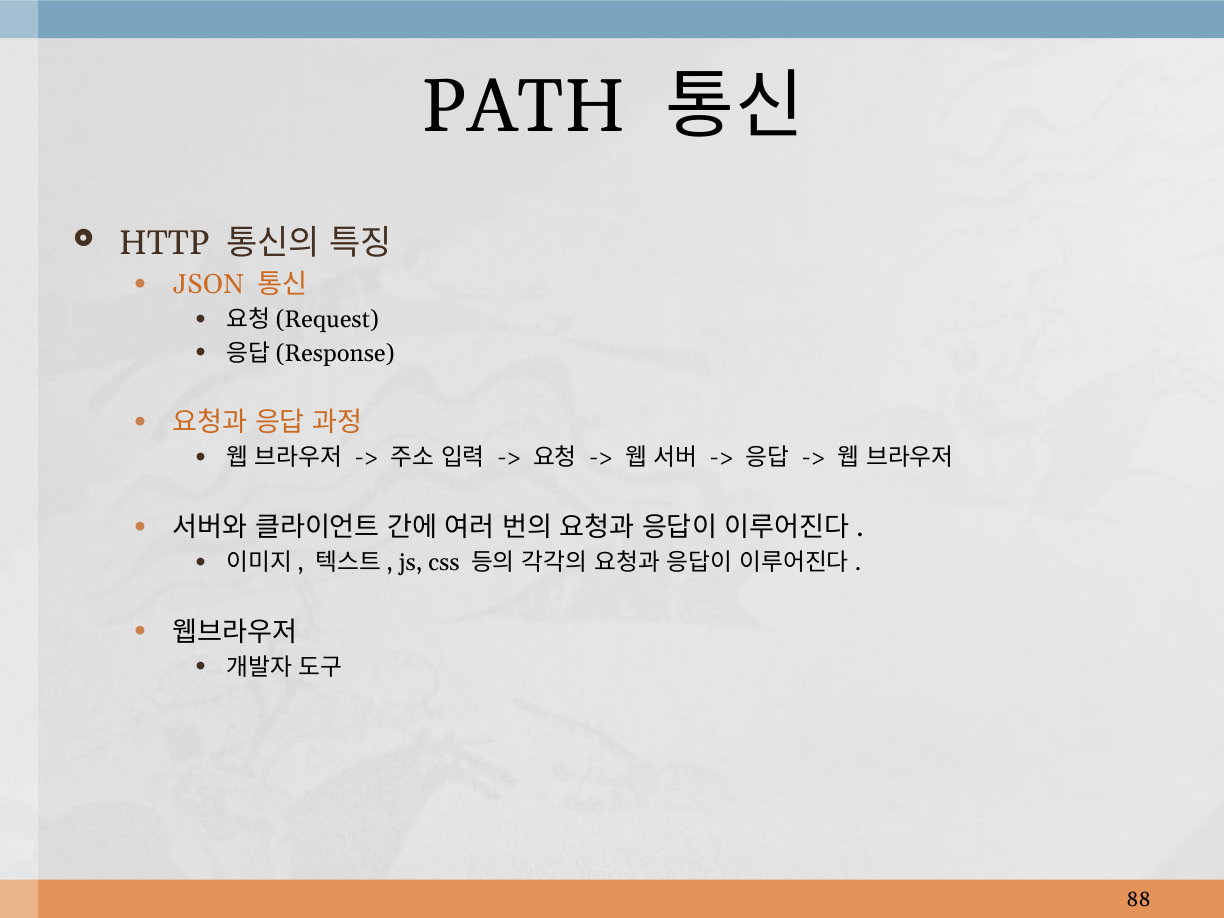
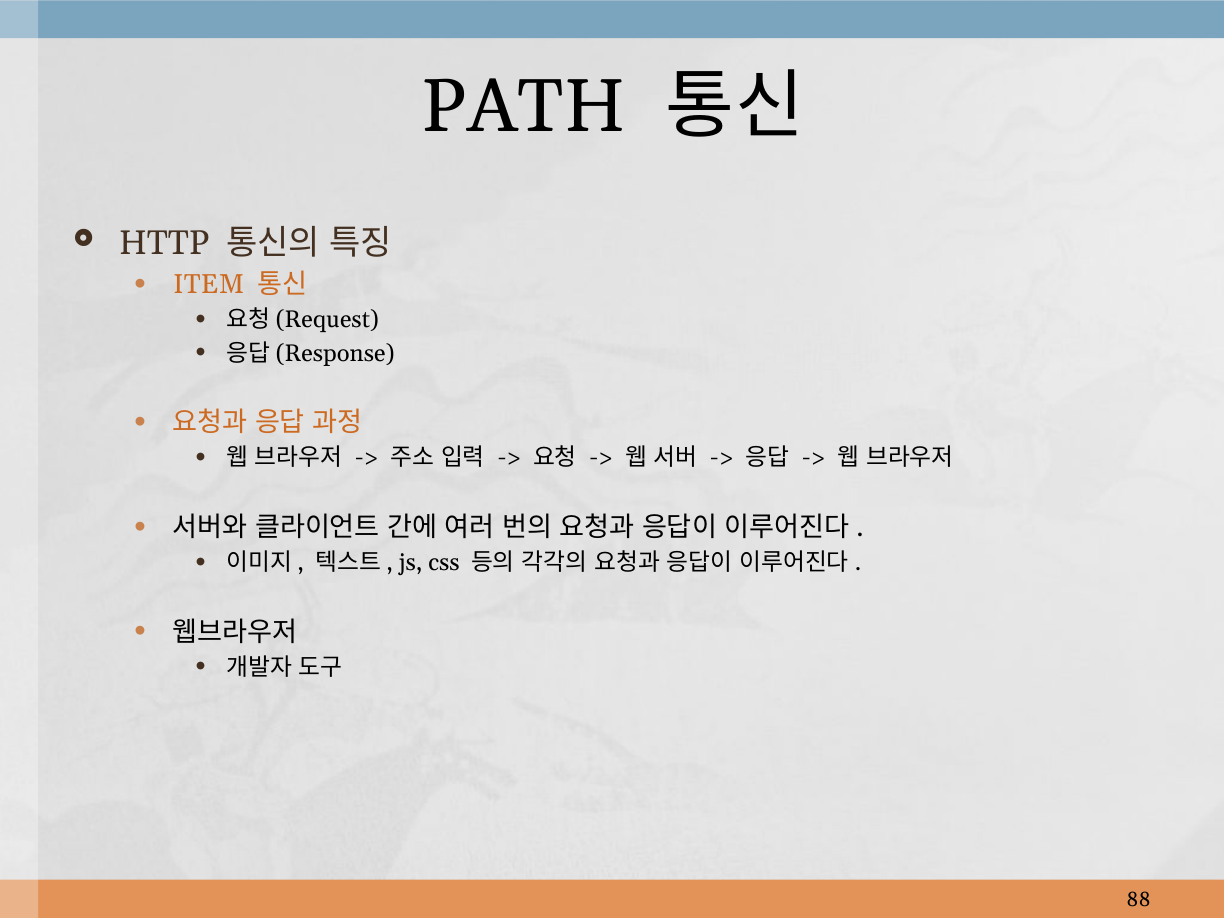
JSON: JSON -> ITEM
